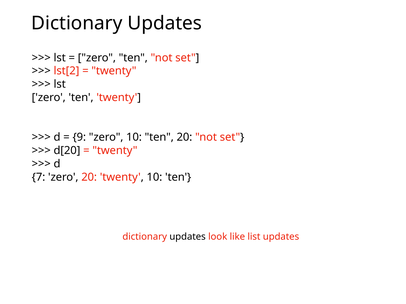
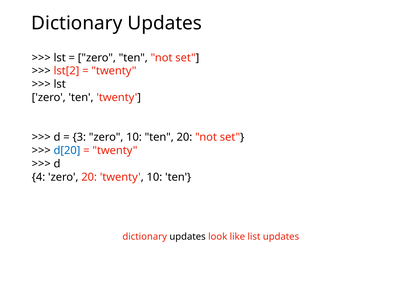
9: 9 -> 3
d[20 colour: black -> blue
7: 7 -> 4
